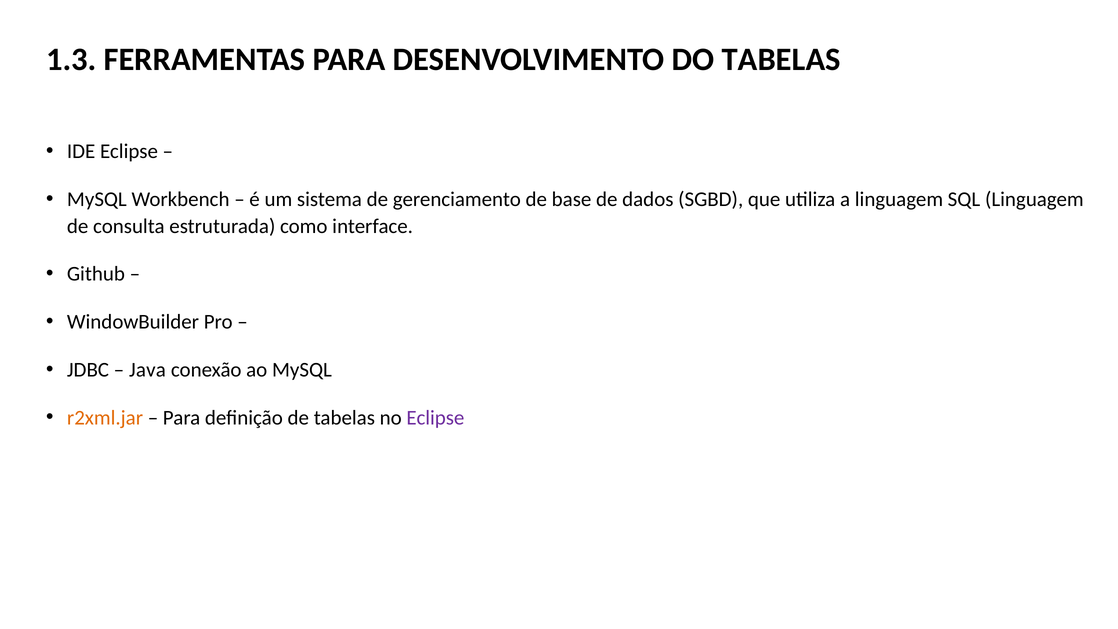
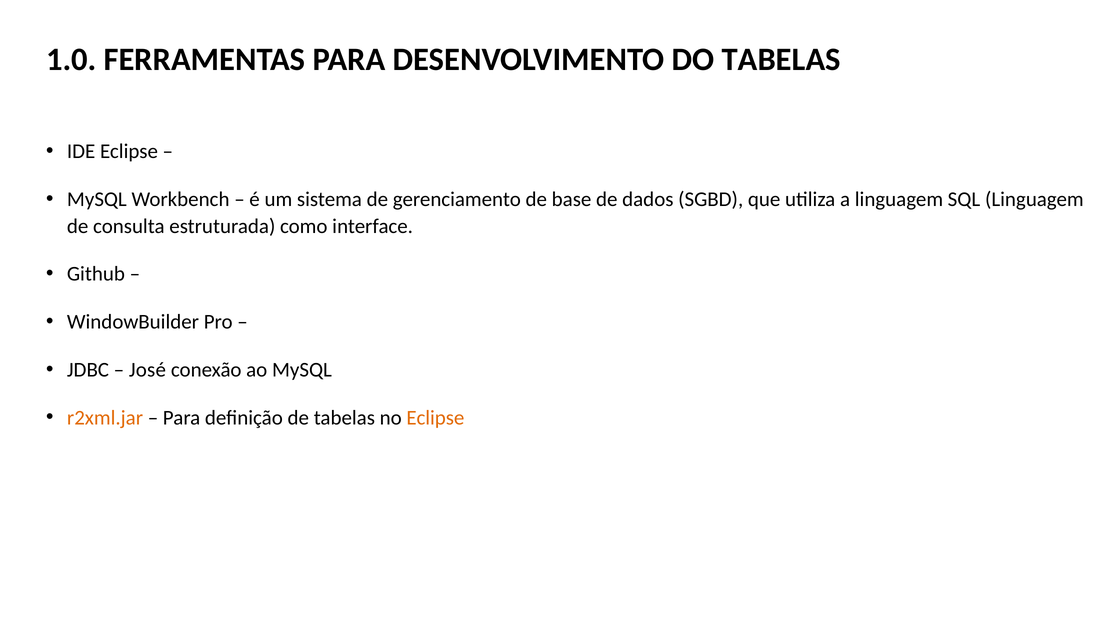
1.3: 1.3 -> 1.0
Java: Java -> José
Eclipse at (435, 418) colour: purple -> orange
